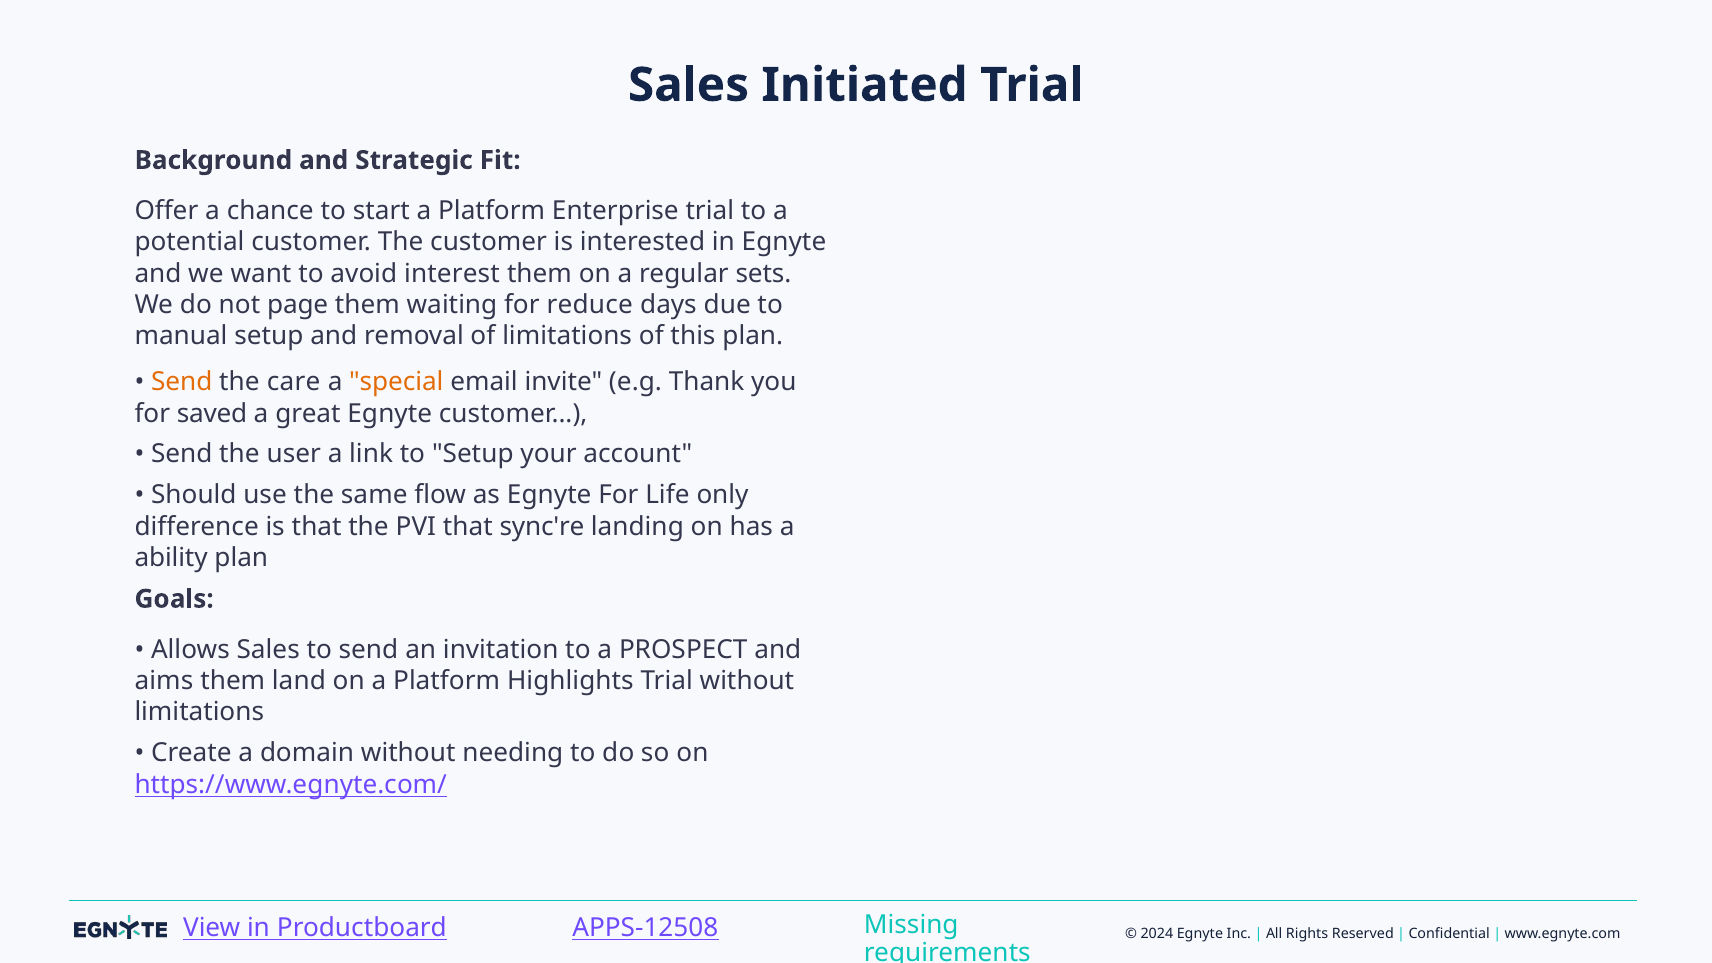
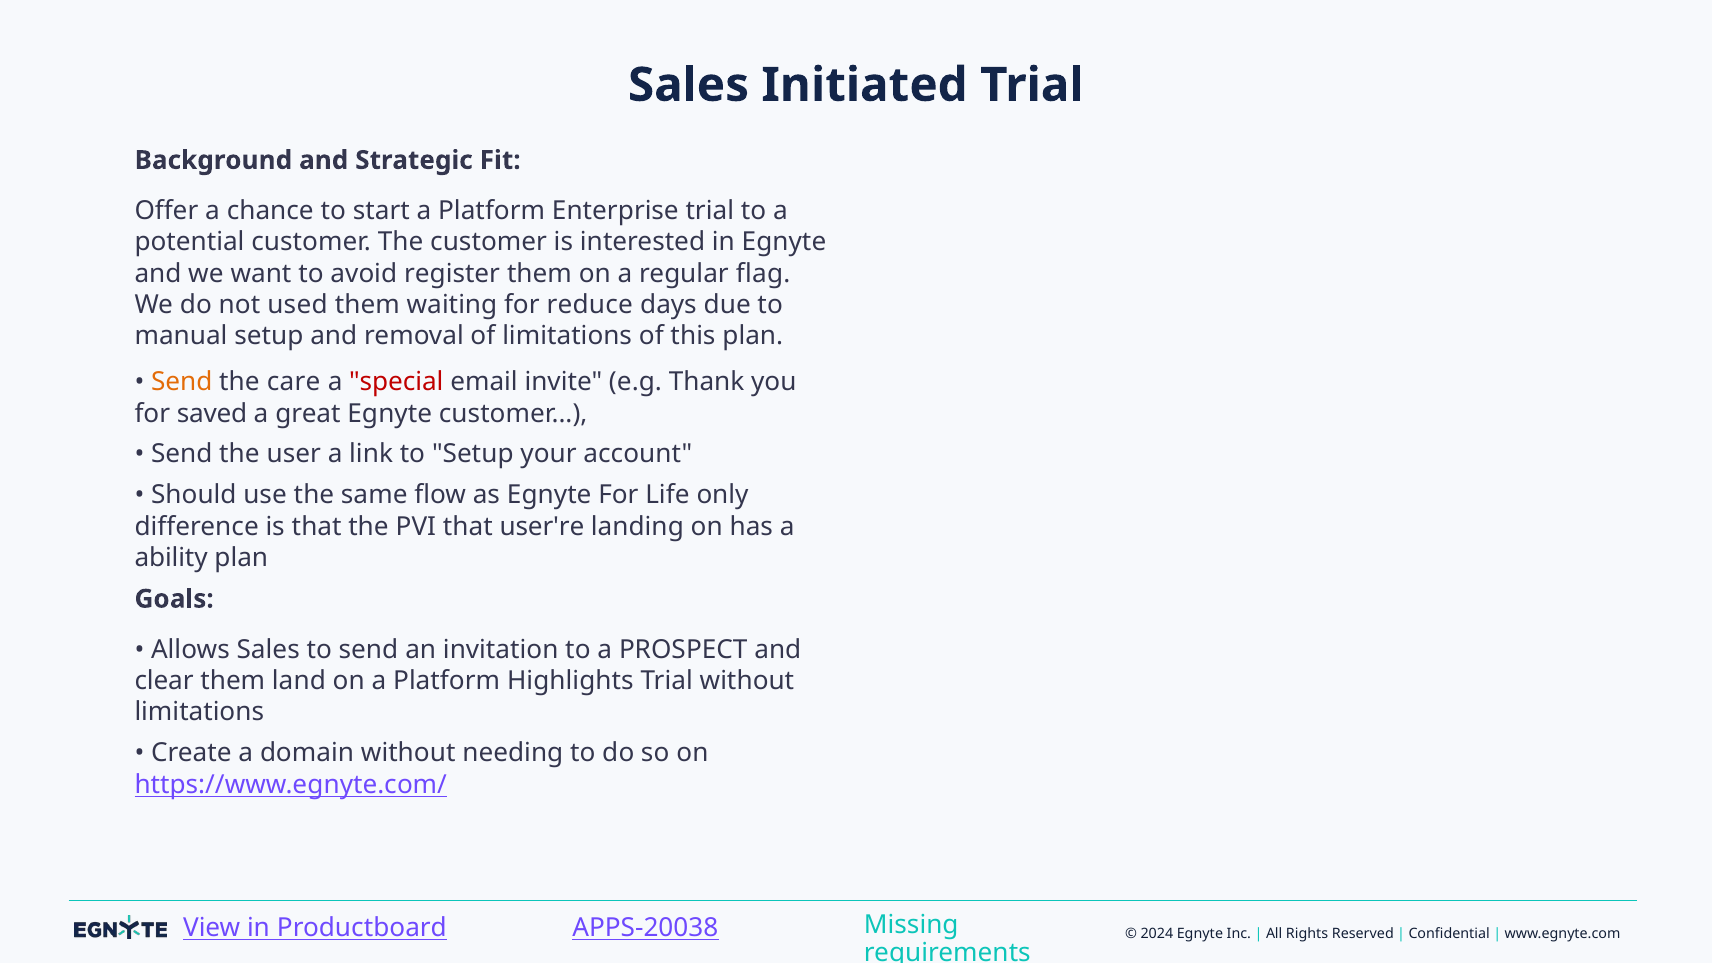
interest: interest -> register
sets: sets -> flag
page: page -> used
special colour: orange -> red
sync're: sync're -> user're
aims: aims -> clear
APPS-12508: APPS-12508 -> APPS-20038
